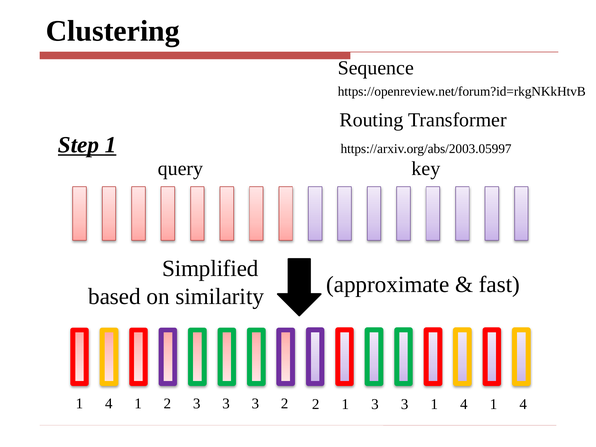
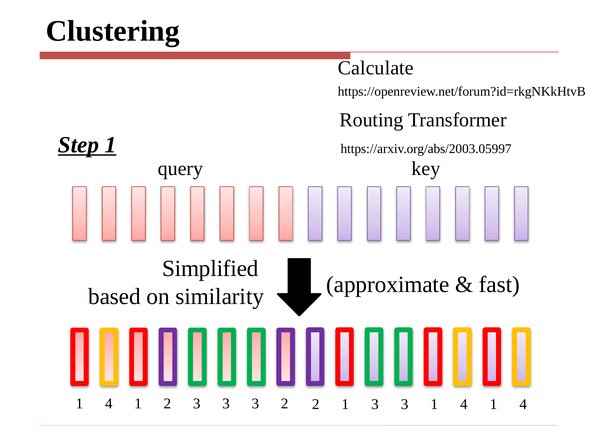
Sequence: Sequence -> Calculate
